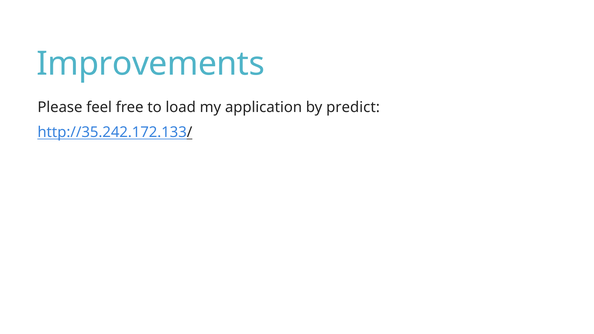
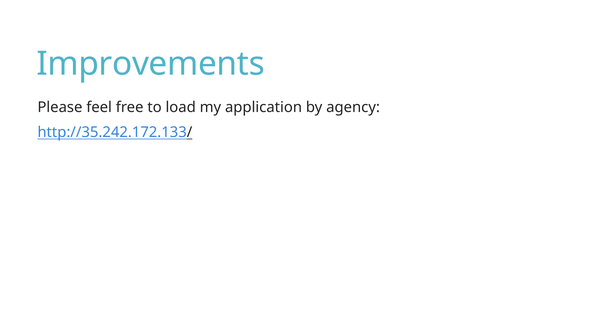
predict: predict -> agency
